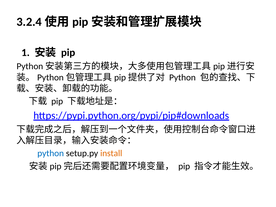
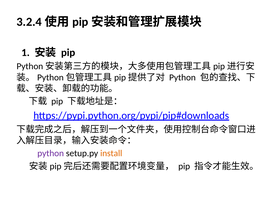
python at (51, 153) colour: blue -> purple
